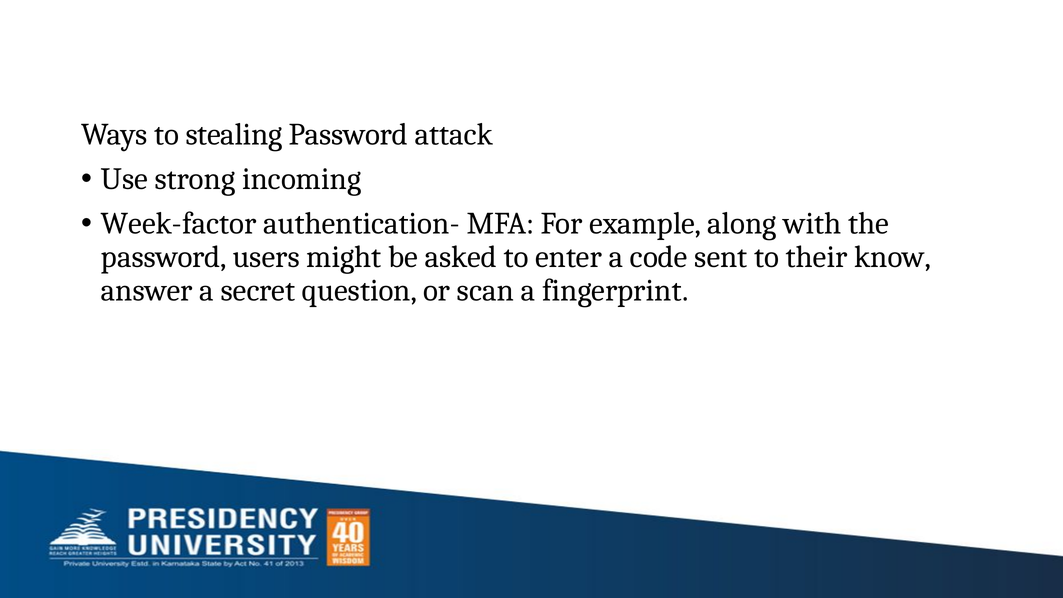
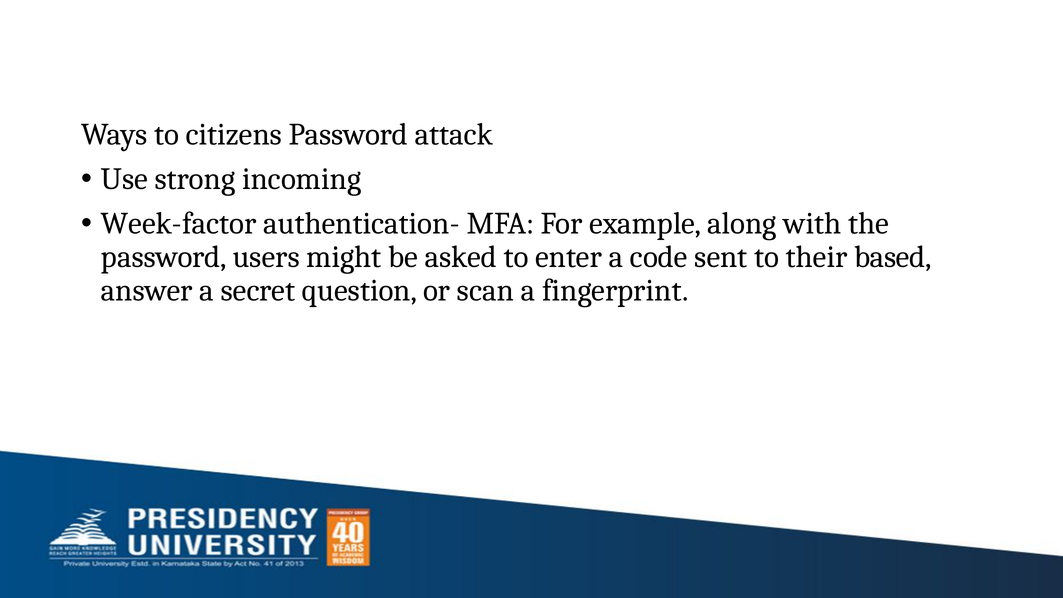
stealing: stealing -> citizens
know: know -> based
